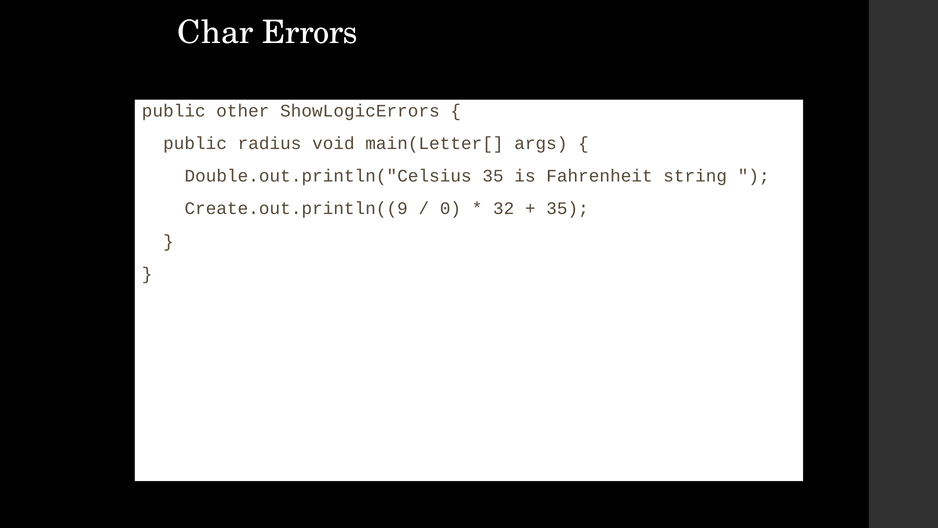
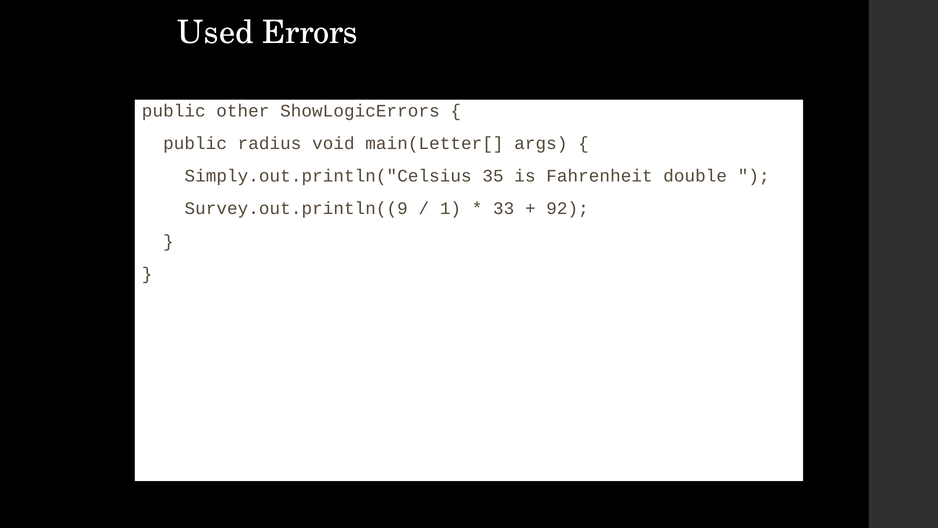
Char: Char -> Used
Double.out.println("Celsius: Double.out.println("Celsius -> Simply.out.println("Celsius
string: string -> double
Create.out.println((9: Create.out.println((9 -> Survey.out.println((9
0: 0 -> 1
32: 32 -> 33
35 at (567, 209): 35 -> 92
